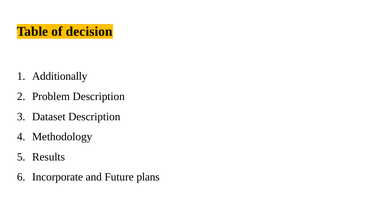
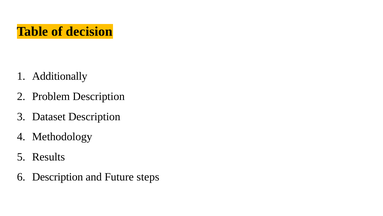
Incorporate at (58, 177): Incorporate -> Description
plans: plans -> steps
